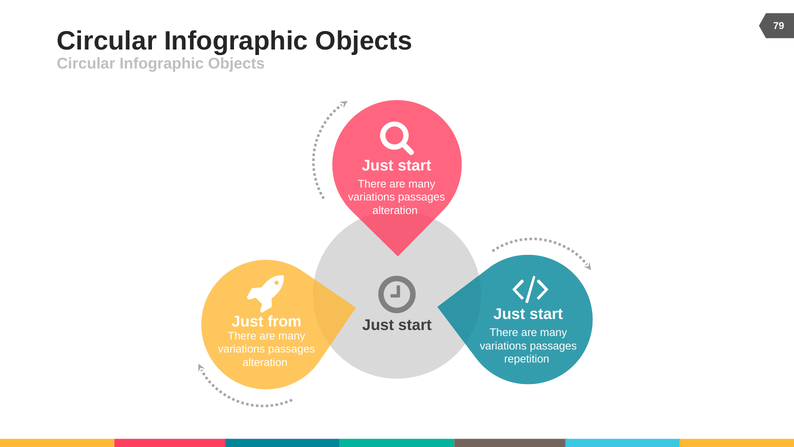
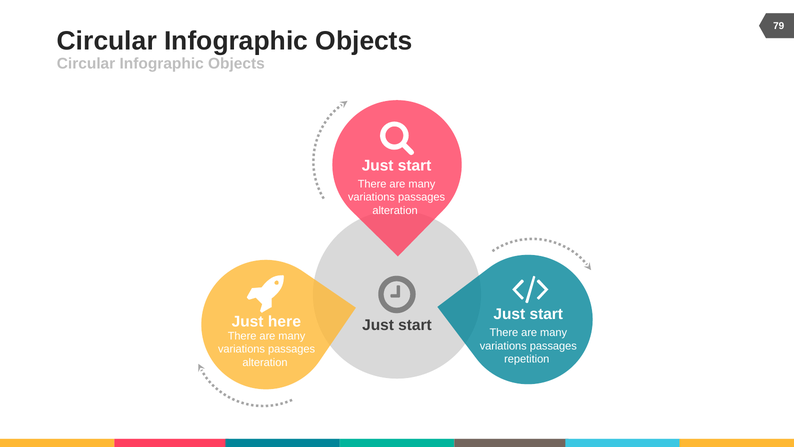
from: from -> here
